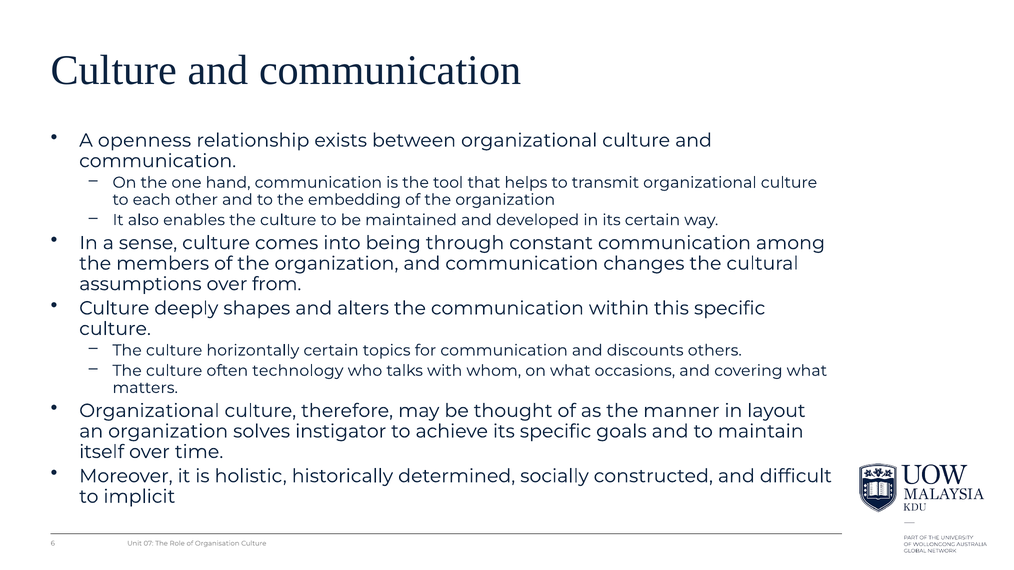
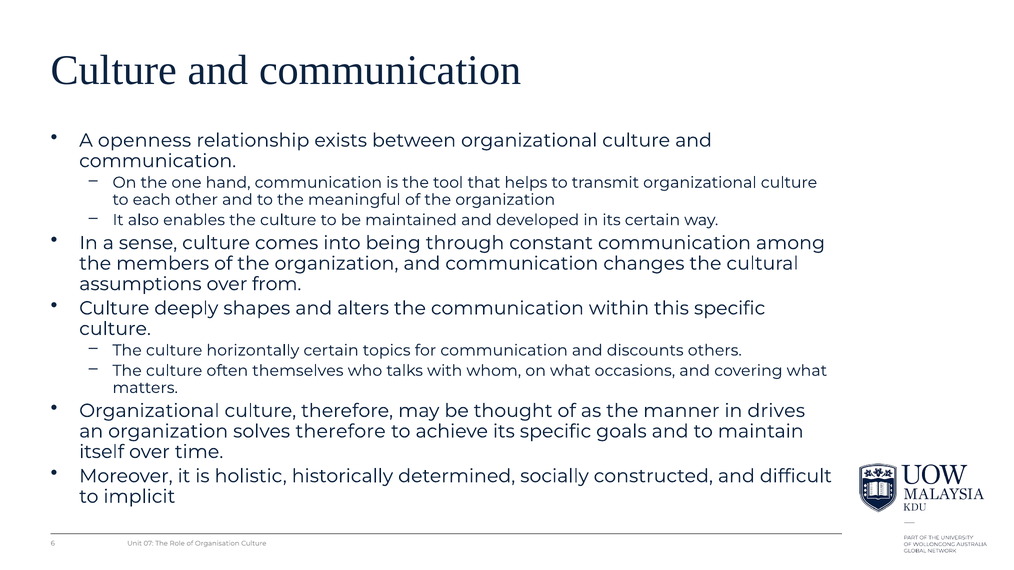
embedding: embedding -> meaningful
technology: technology -> themselves
layout: layout -> drives
solves instigator: instigator -> therefore
